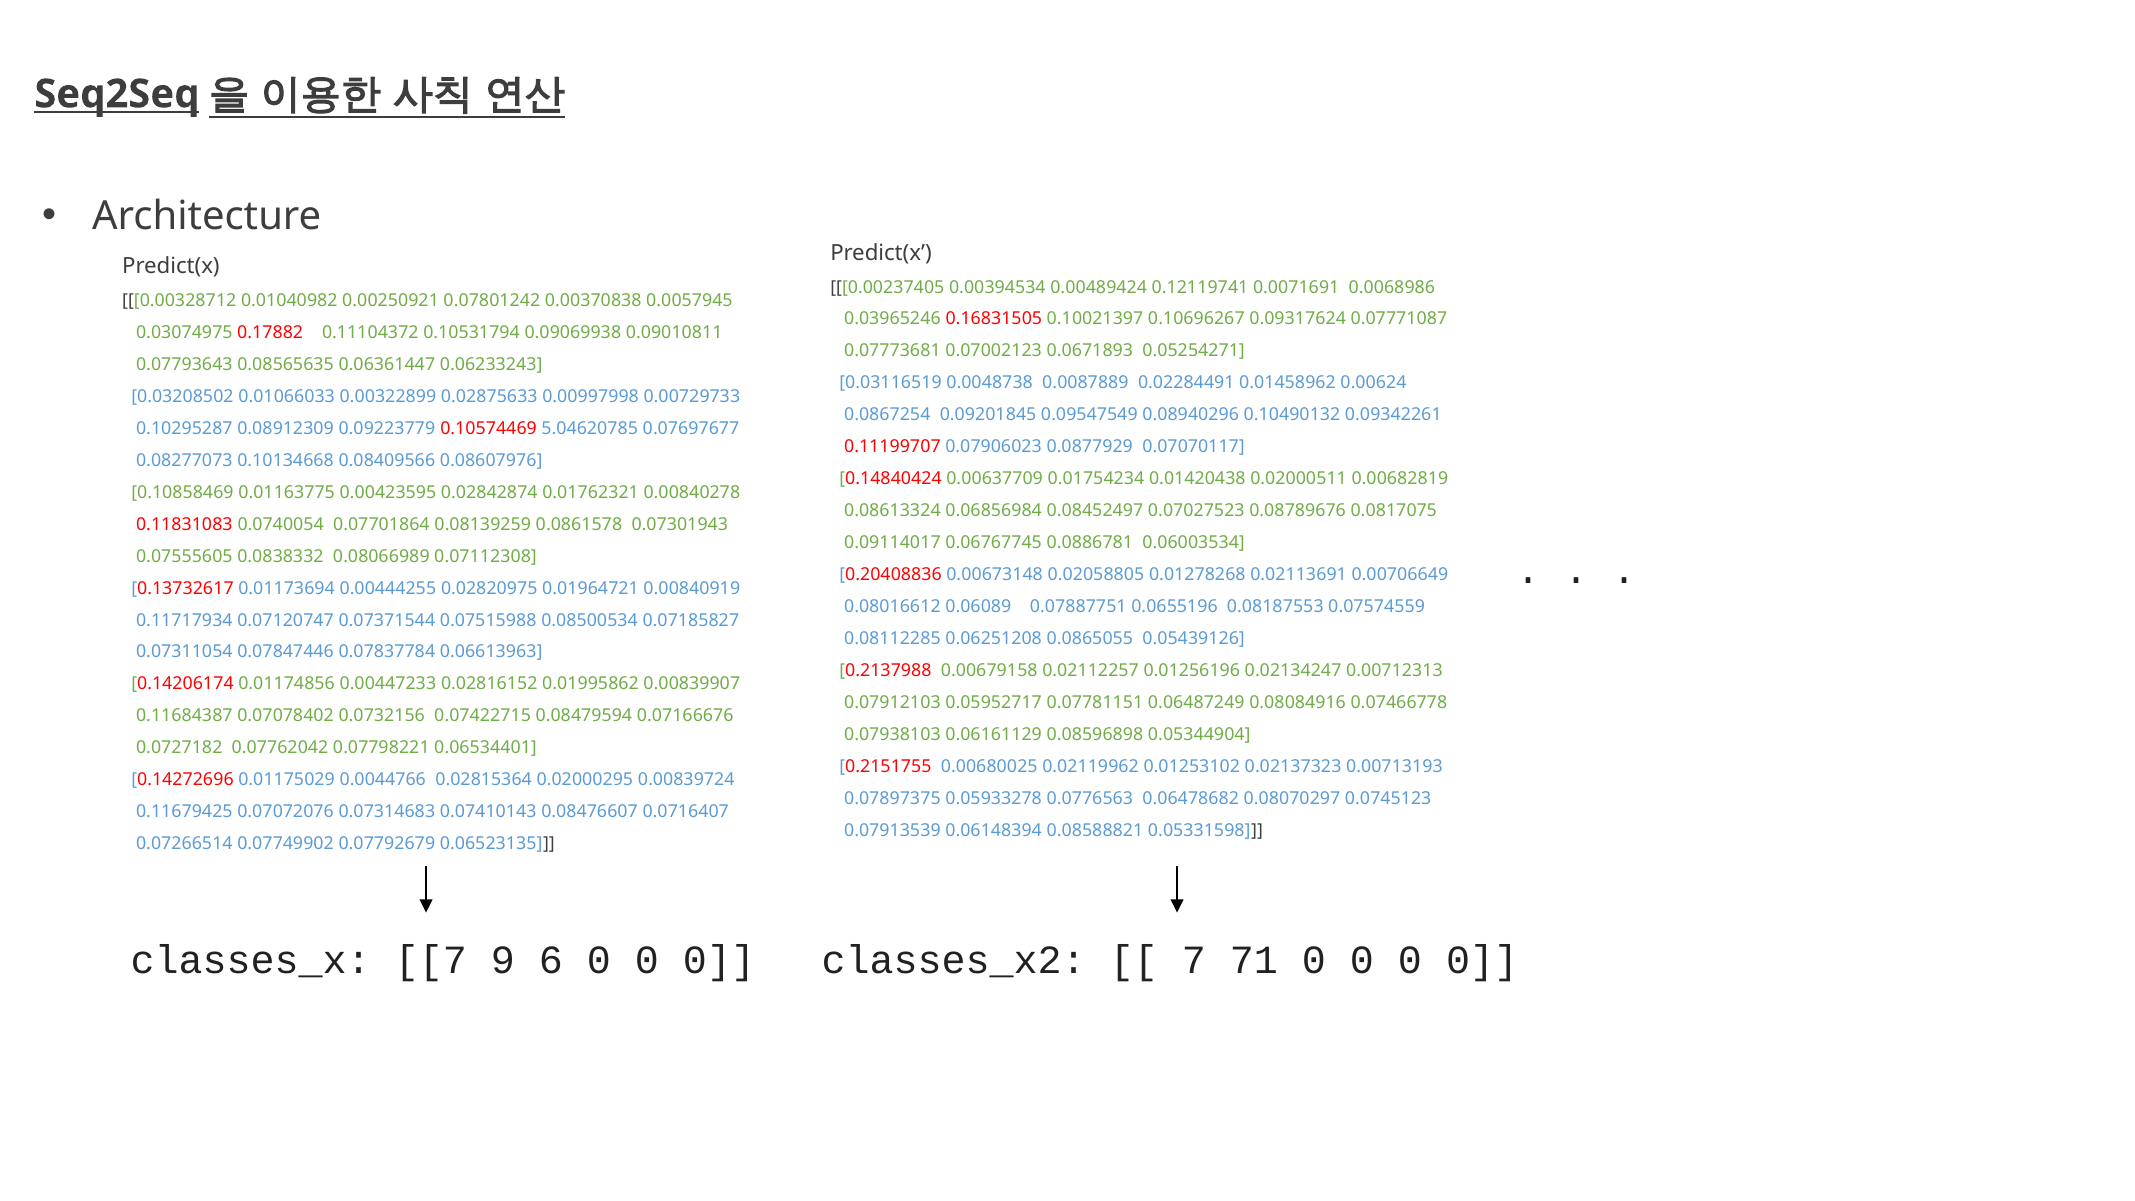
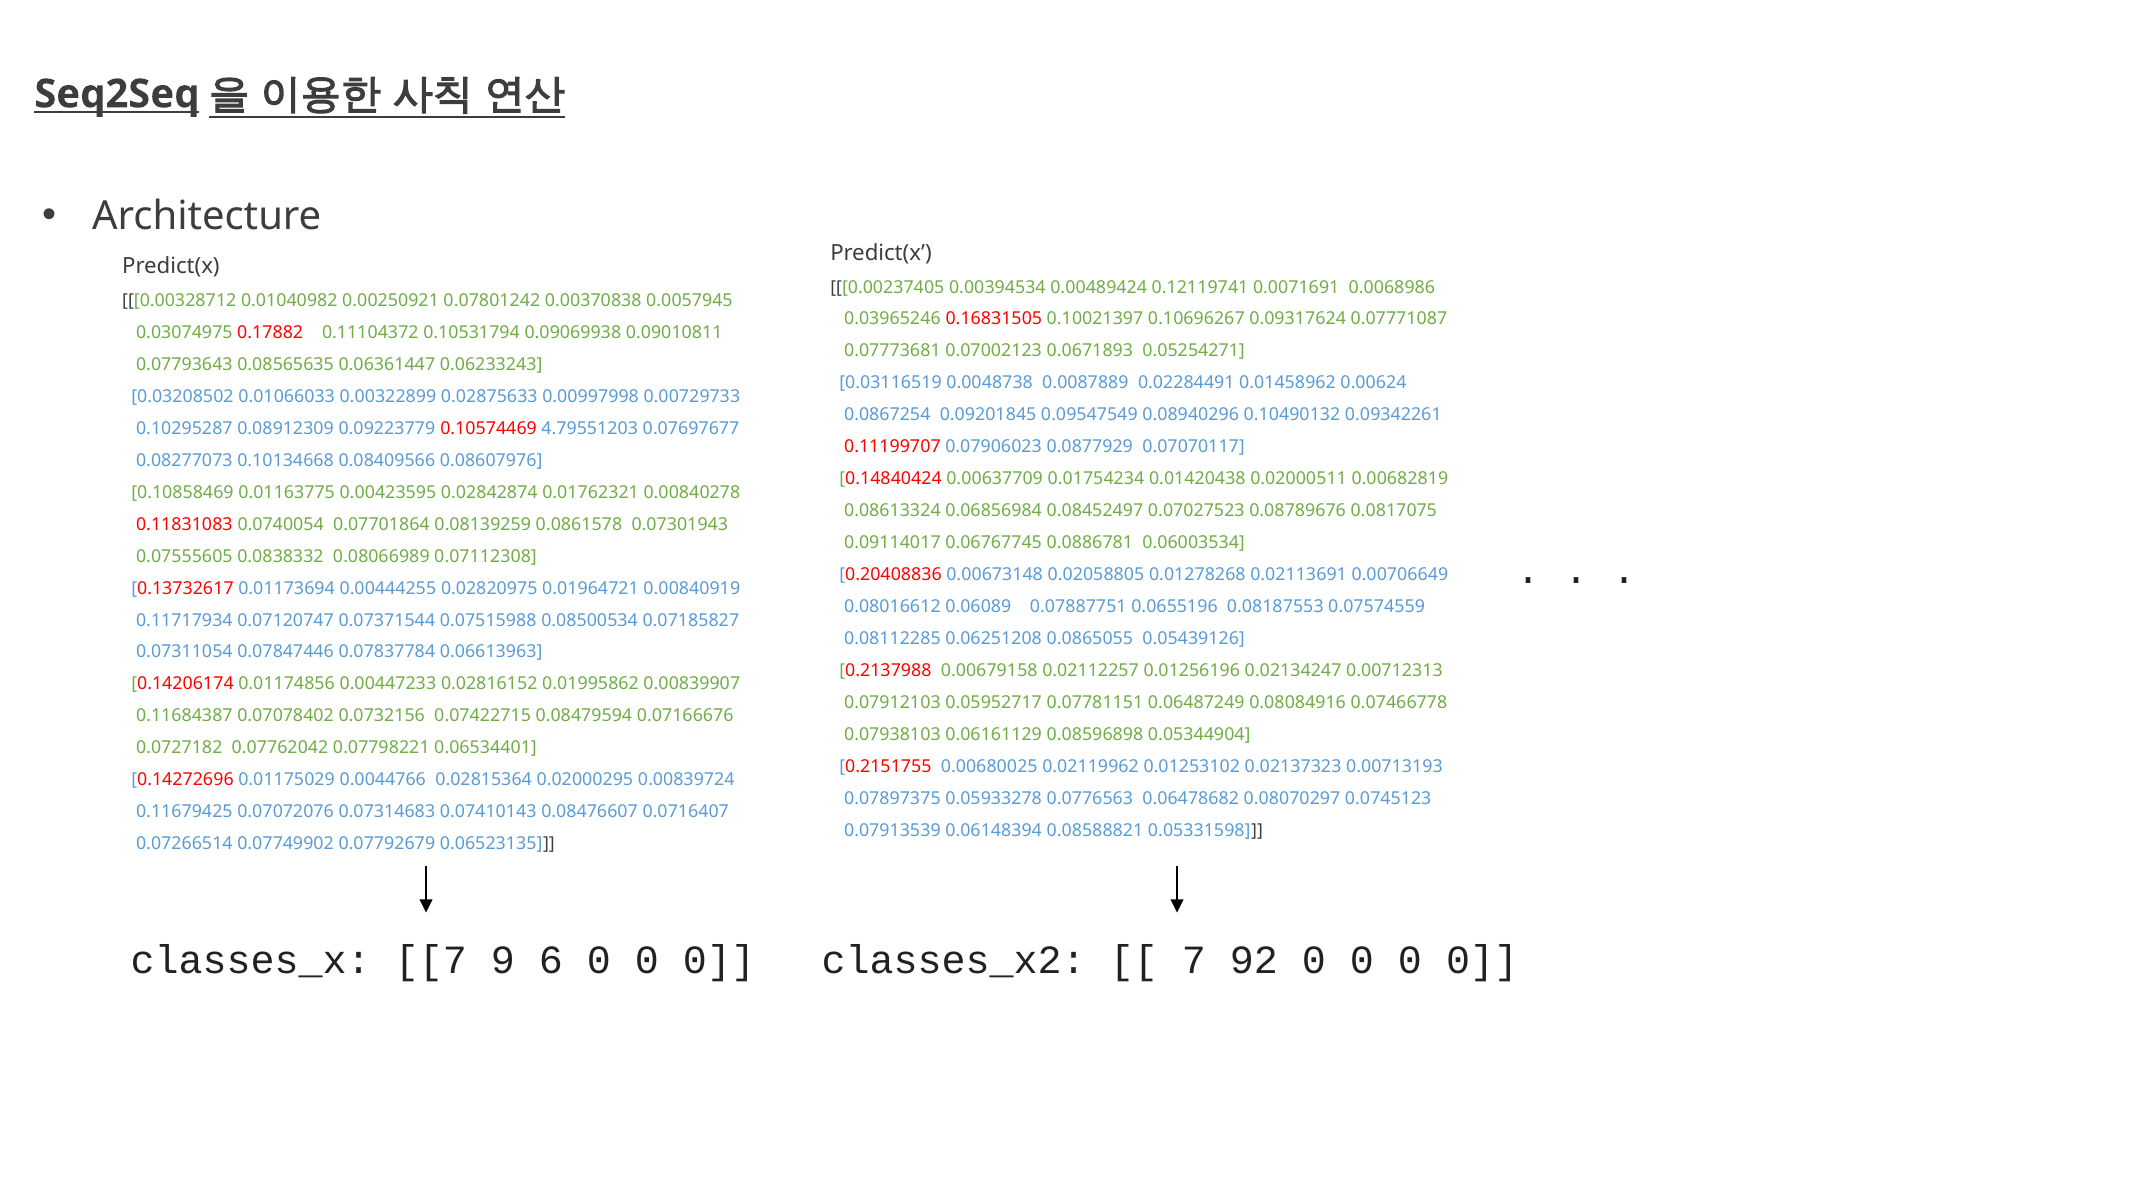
5.04620785: 5.04620785 -> 4.79551203
71: 71 -> 92
